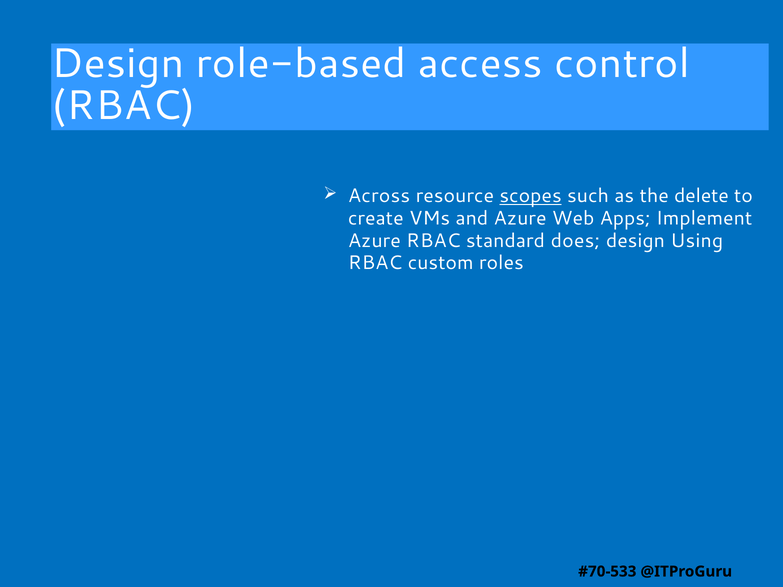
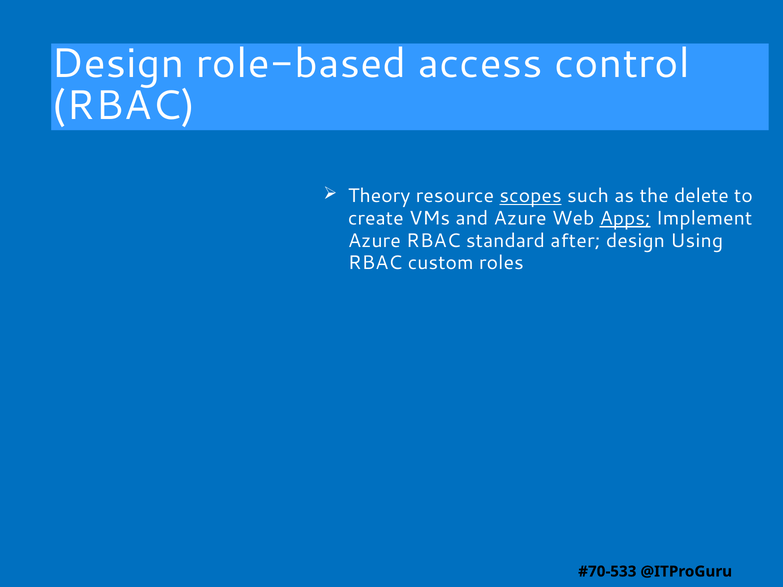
Across: Across -> Theory
Apps underline: none -> present
does: does -> after
